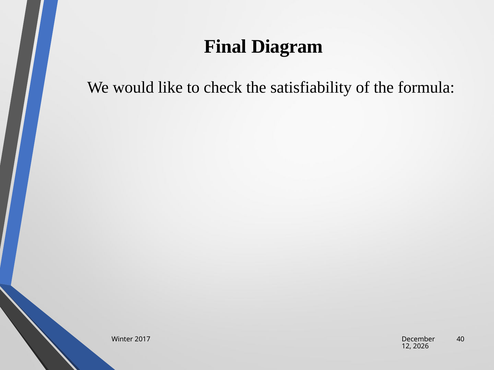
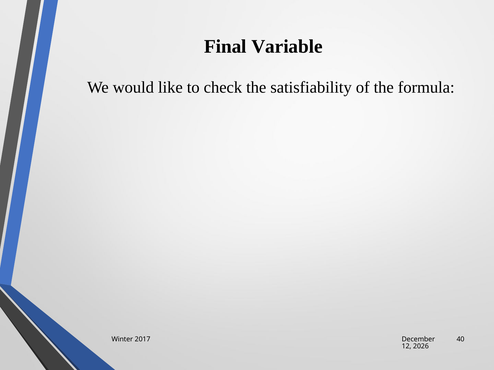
Diagram: Diagram -> Variable
